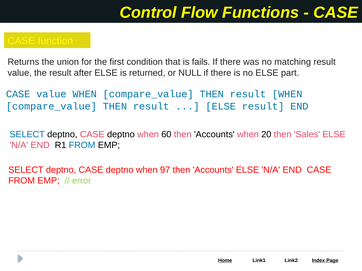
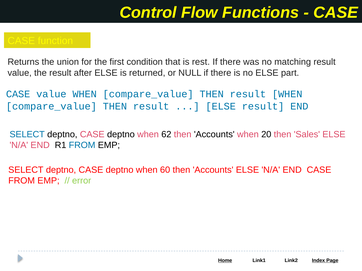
fails: fails -> rest
60: 60 -> 62
97: 97 -> 60
